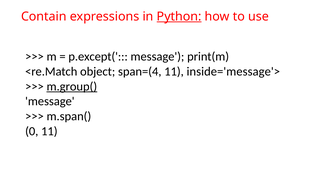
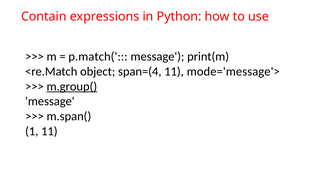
Python underline: present -> none
p.except(: p.except( -> p.match(
inside='message'>: inside='message'> -> mode='message'>
0: 0 -> 1
